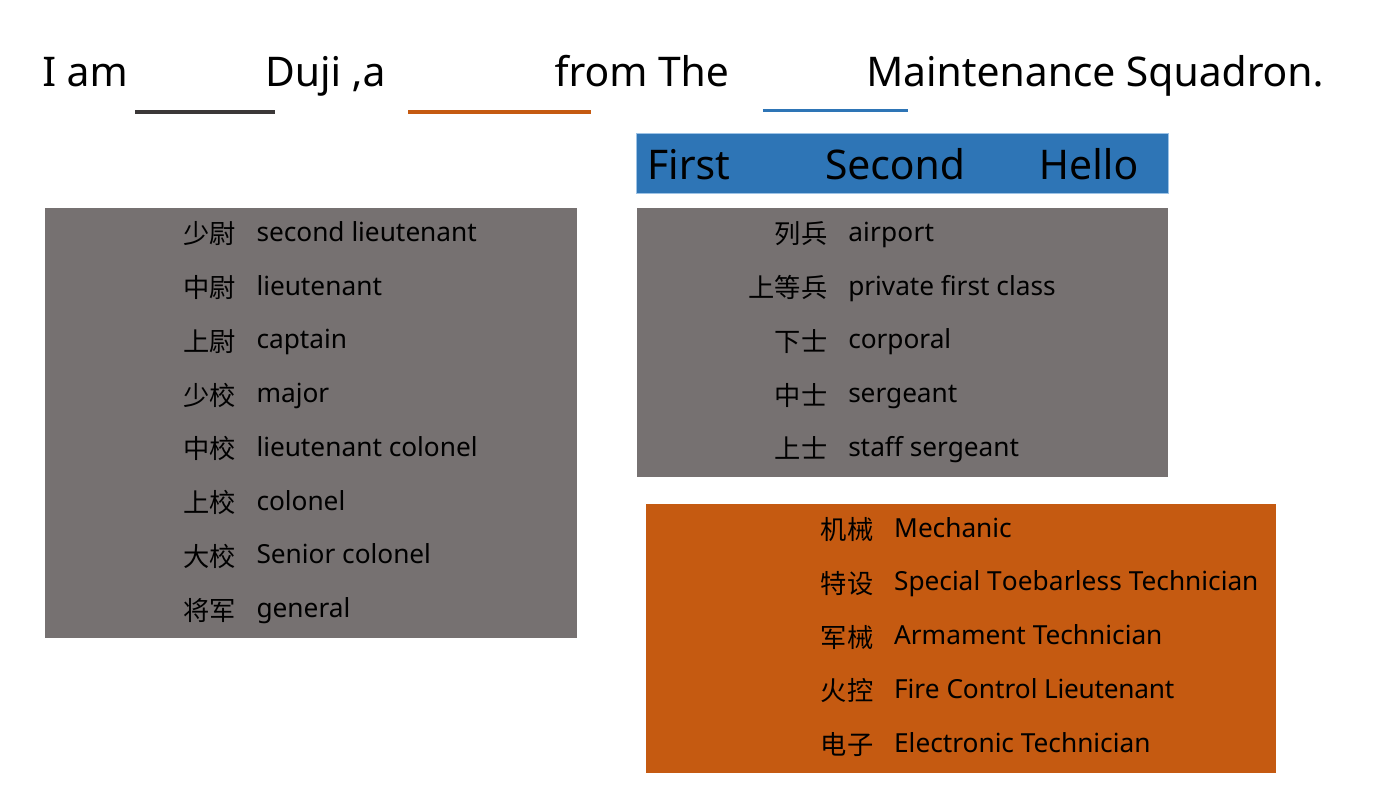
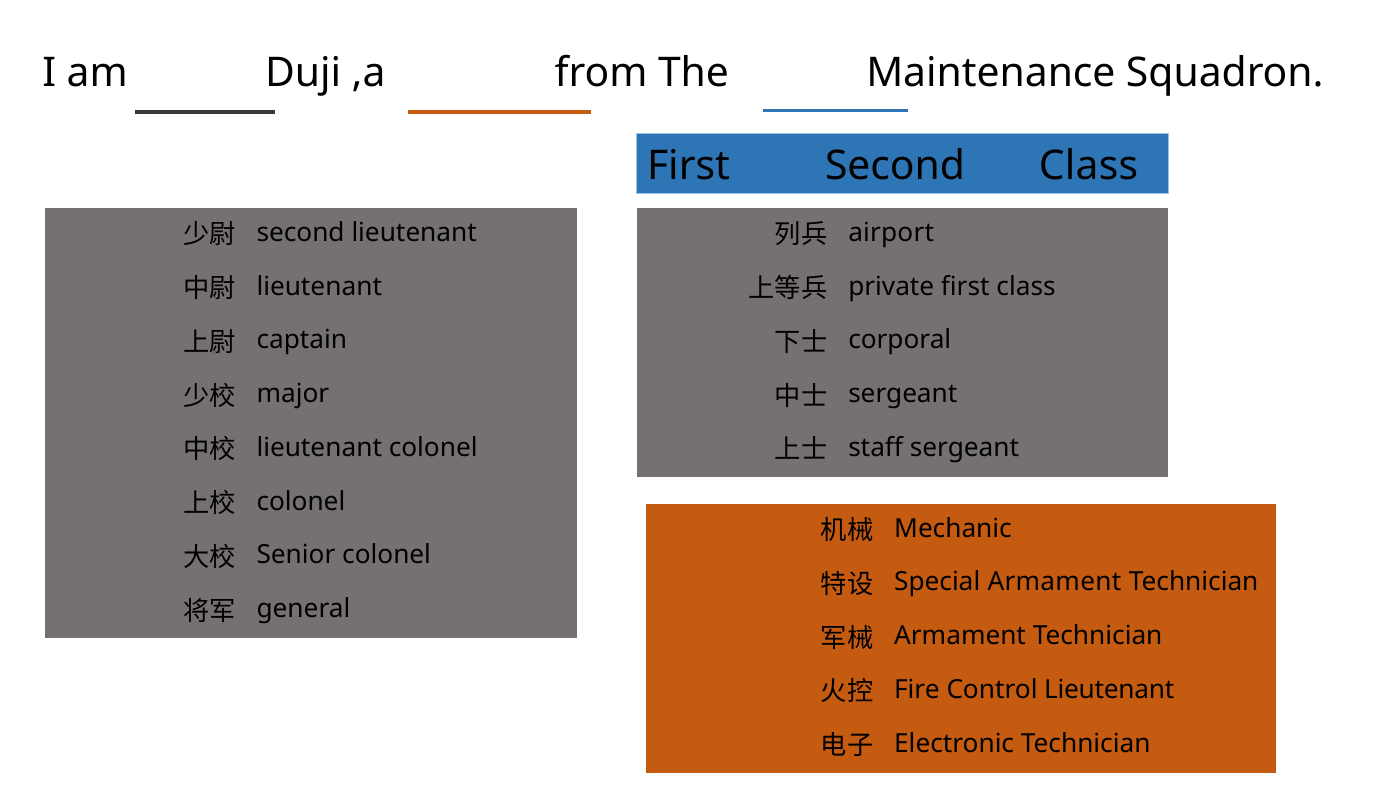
Second Hello: Hello -> Class
Special Toebarless: Toebarless -> Armament
